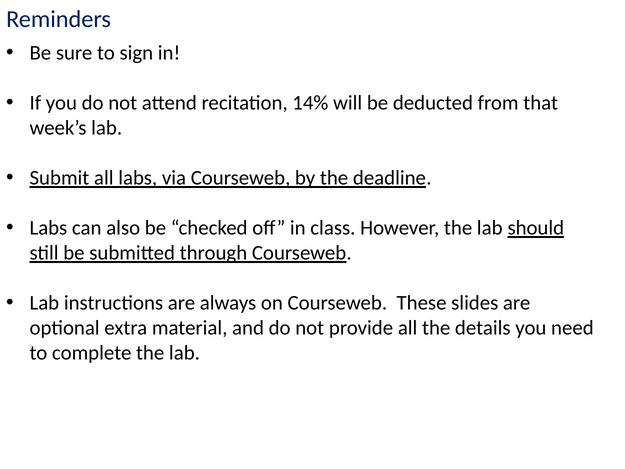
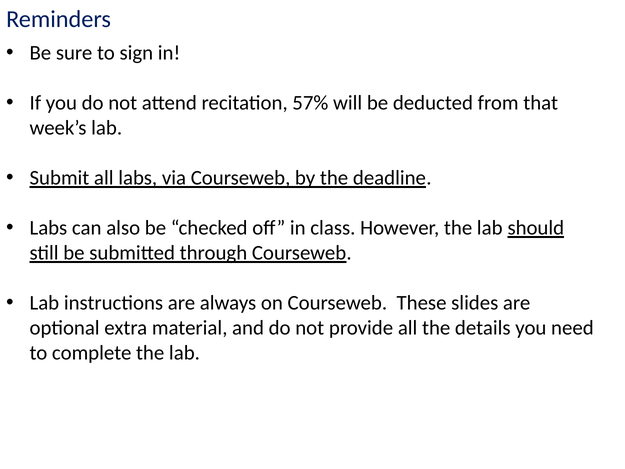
14%: 14% -> 57%
